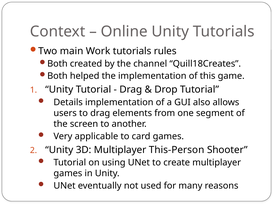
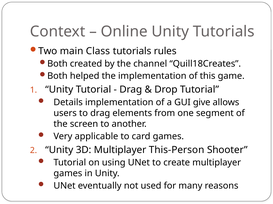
Work: Work -> Class
also: also -> give
